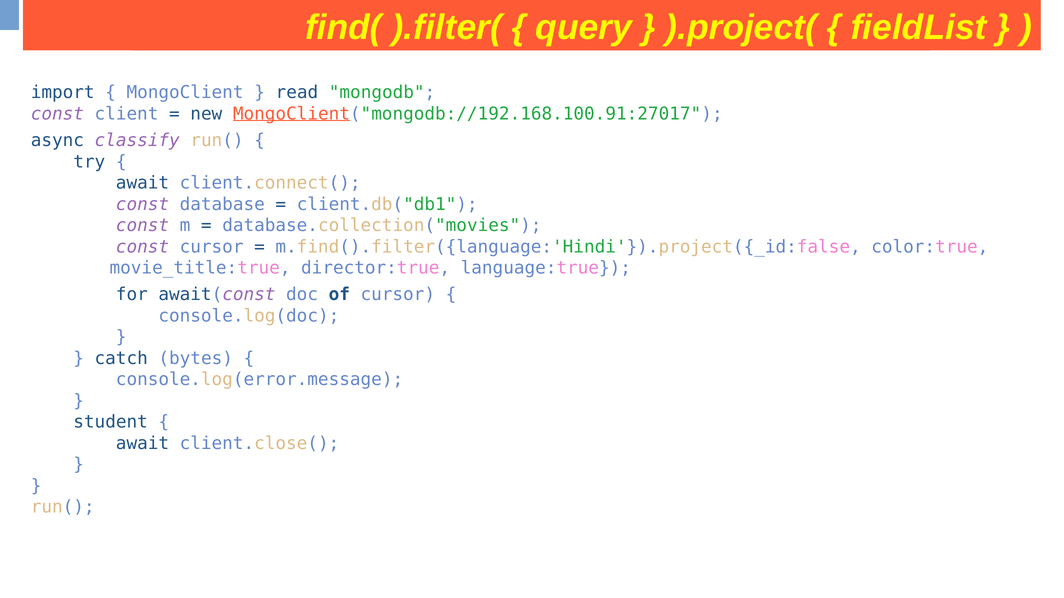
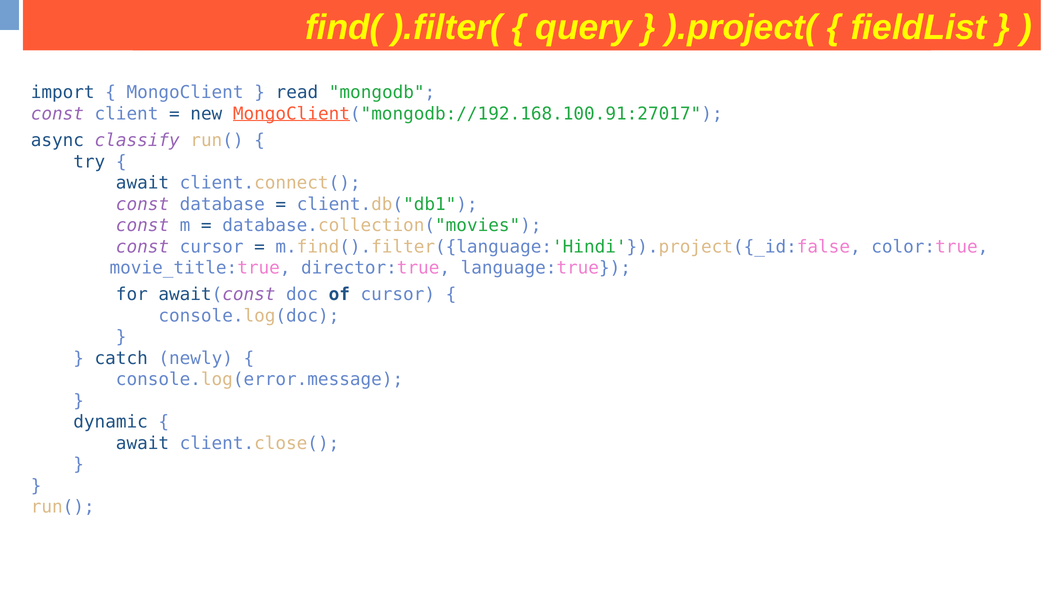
bytes: bytes -> newly
student: student -> dynamic
